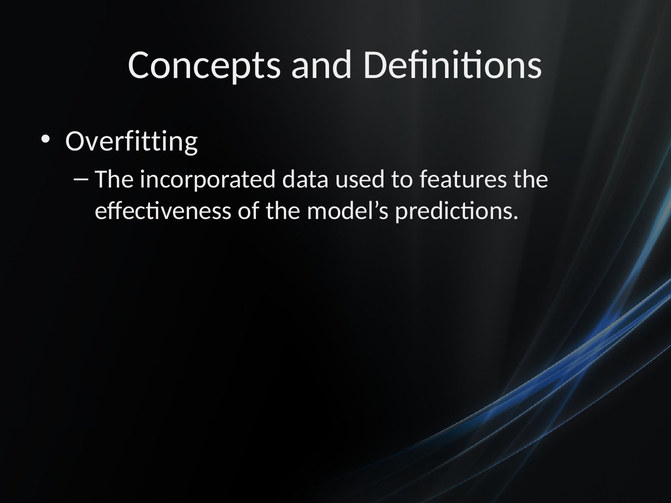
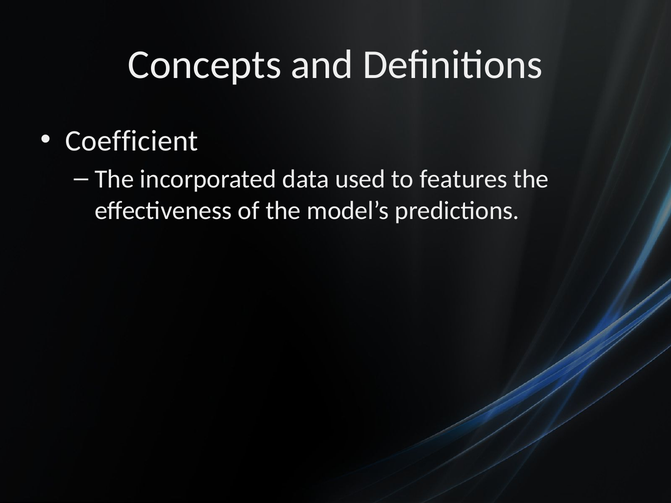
Overfitting: Overfitting -> Coefficient
